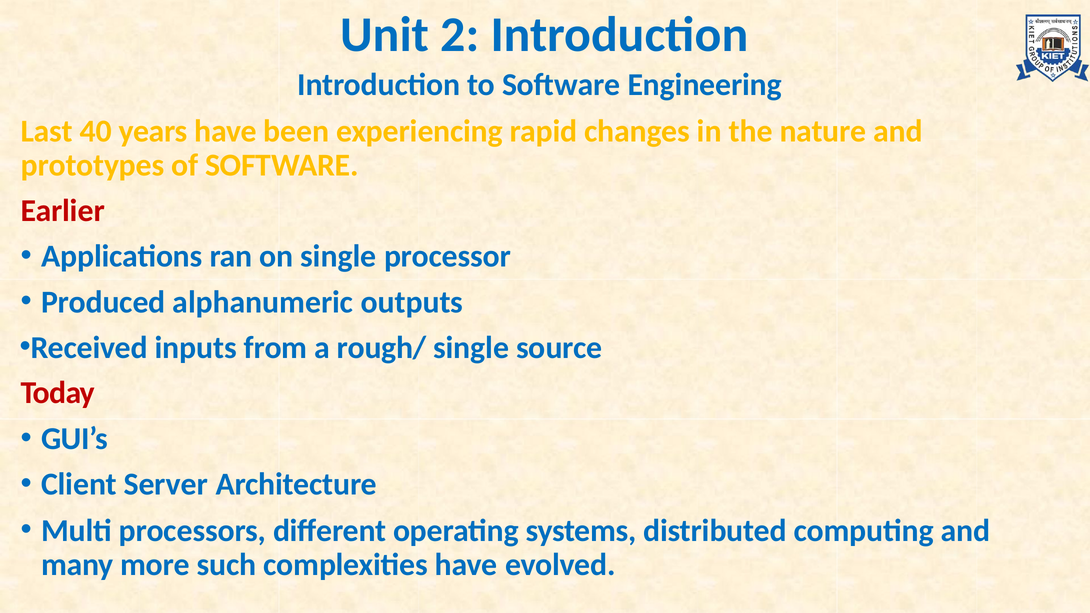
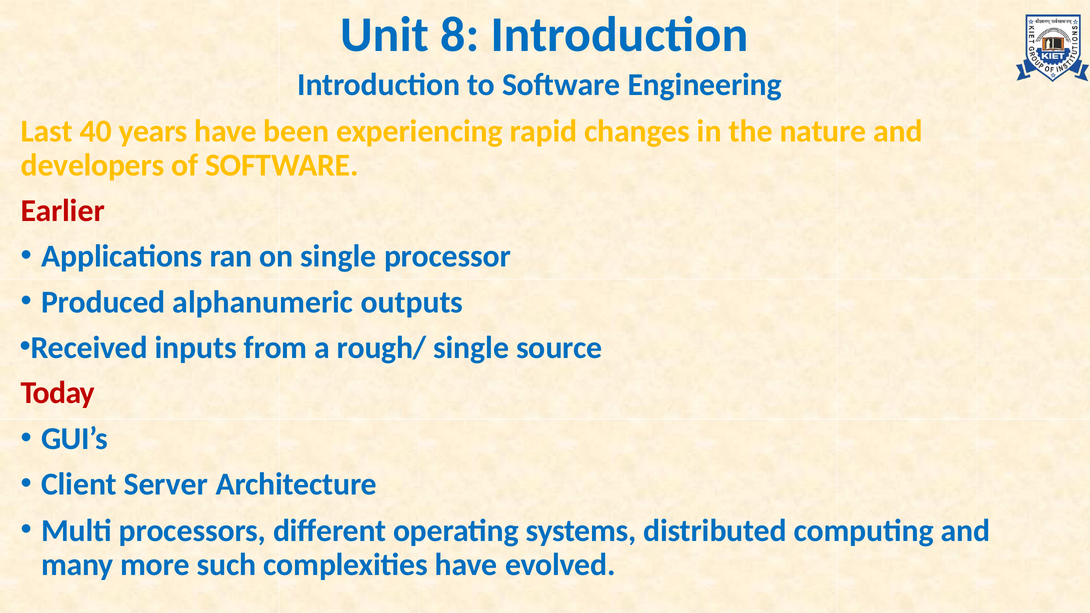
2: 2 -> 8
prototypes: prototypes -> developers
